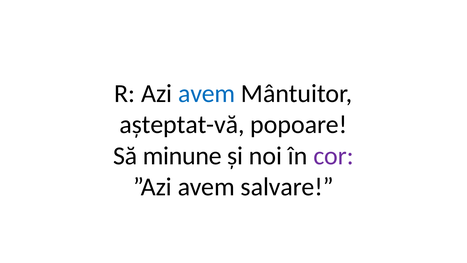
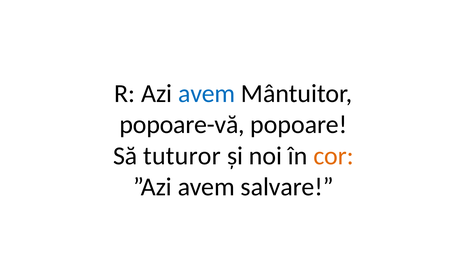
așteptat-vă: așteptat-vă -> popoare-vă
minune: minune -> tuturor
cor colour: purple -> orange
